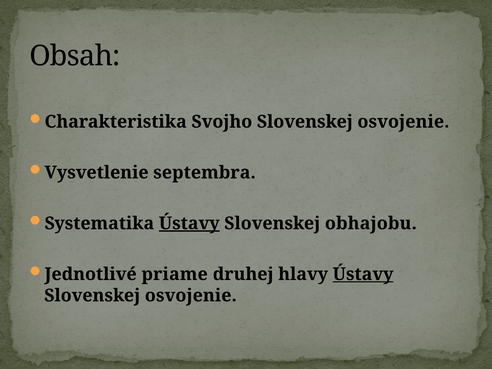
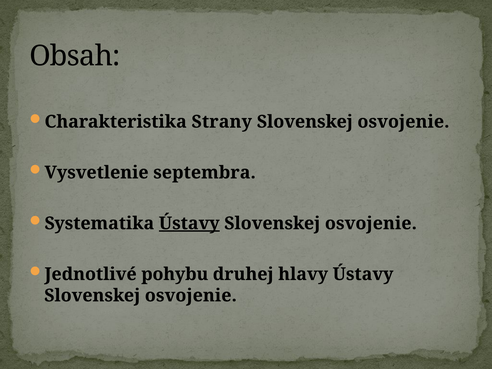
Svojho: Svojho -> Strany
obhajobu at (371, 223): obhajobu -> osvojenie
priame: priame -> pohybu
Ústavy at (363, 274) underline: present -> none
